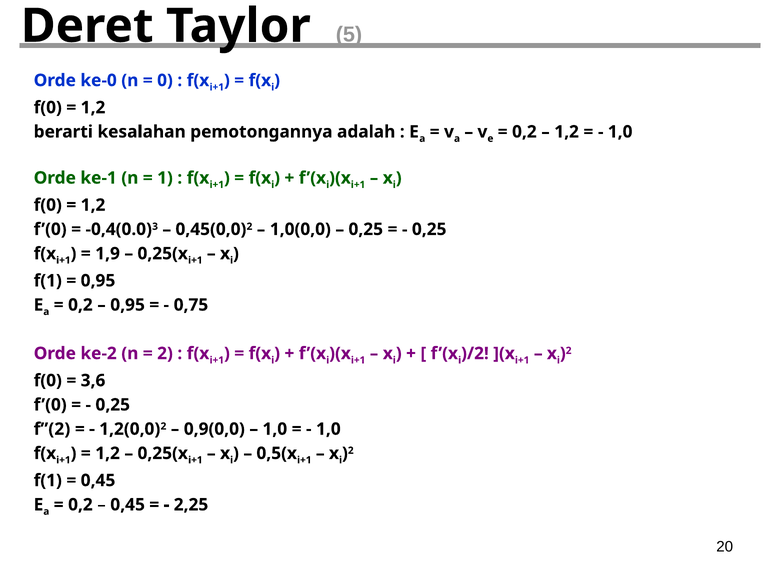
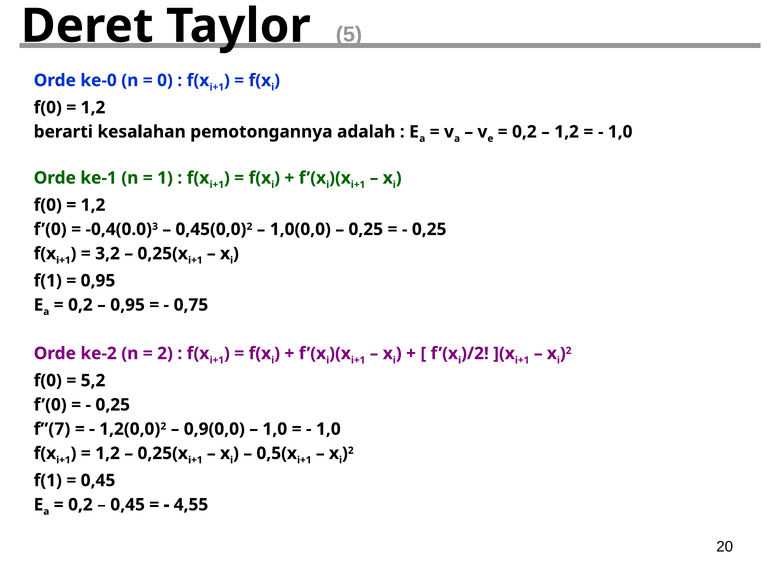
1,9: 1,9 -> 3,2
3,6: 3,6 -> 5,2
f’’(2: f’’(2 -> f’’(7
2,25: 2,25 -> 4,55
